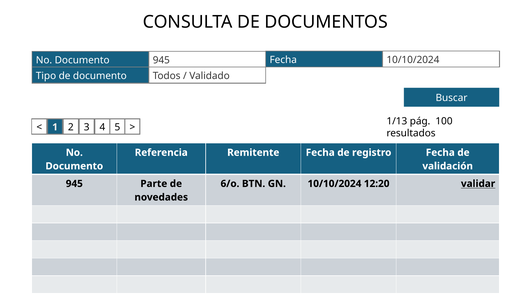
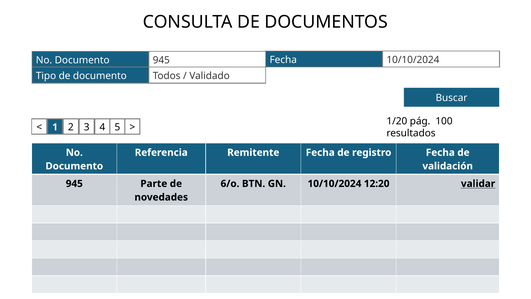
1/13: 1/13 -> 1/20
